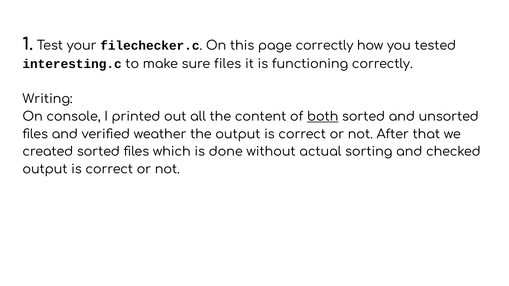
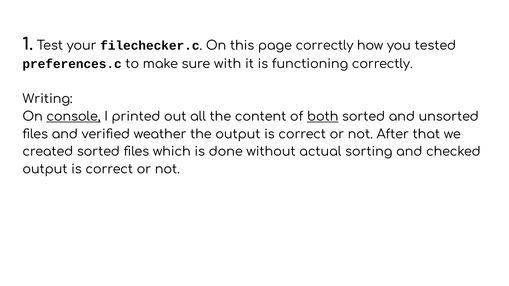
interesting.c: interesting.c -> preferences.c
sure files: files -> with
console underline: none -> present
